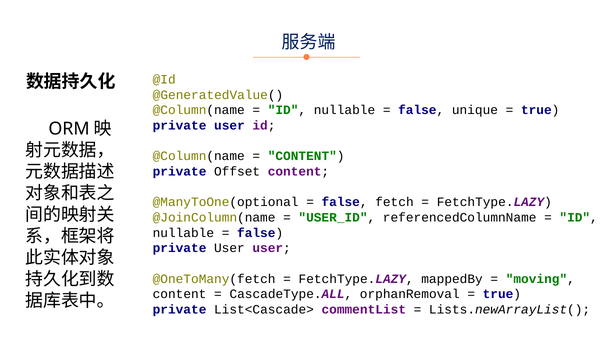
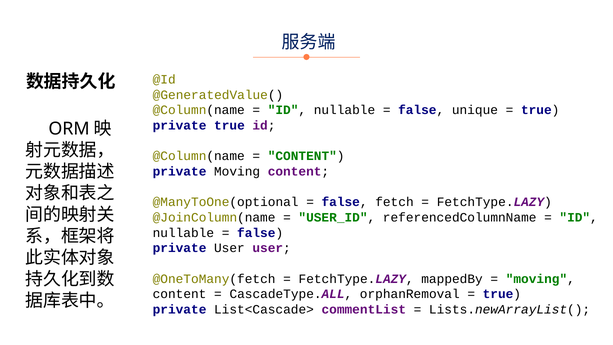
user at (229, 125): user -> true
private Offset: Offset -> Moving
